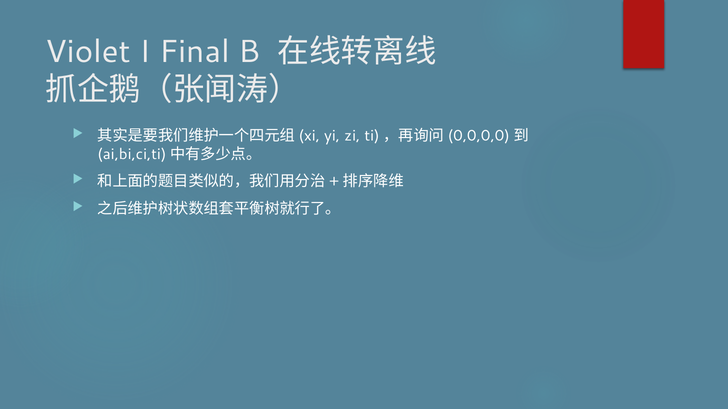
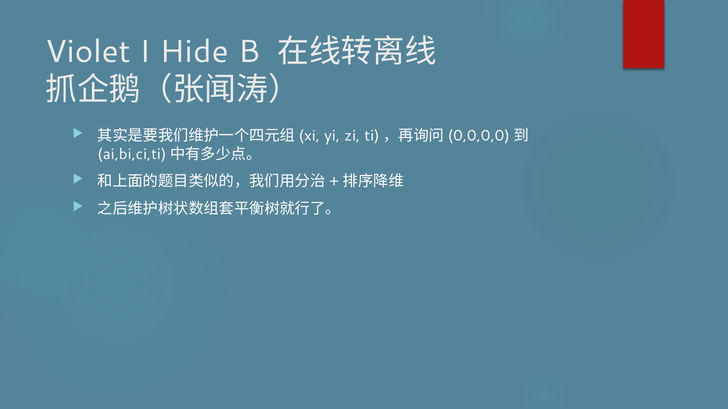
Final: Final -> Hide
